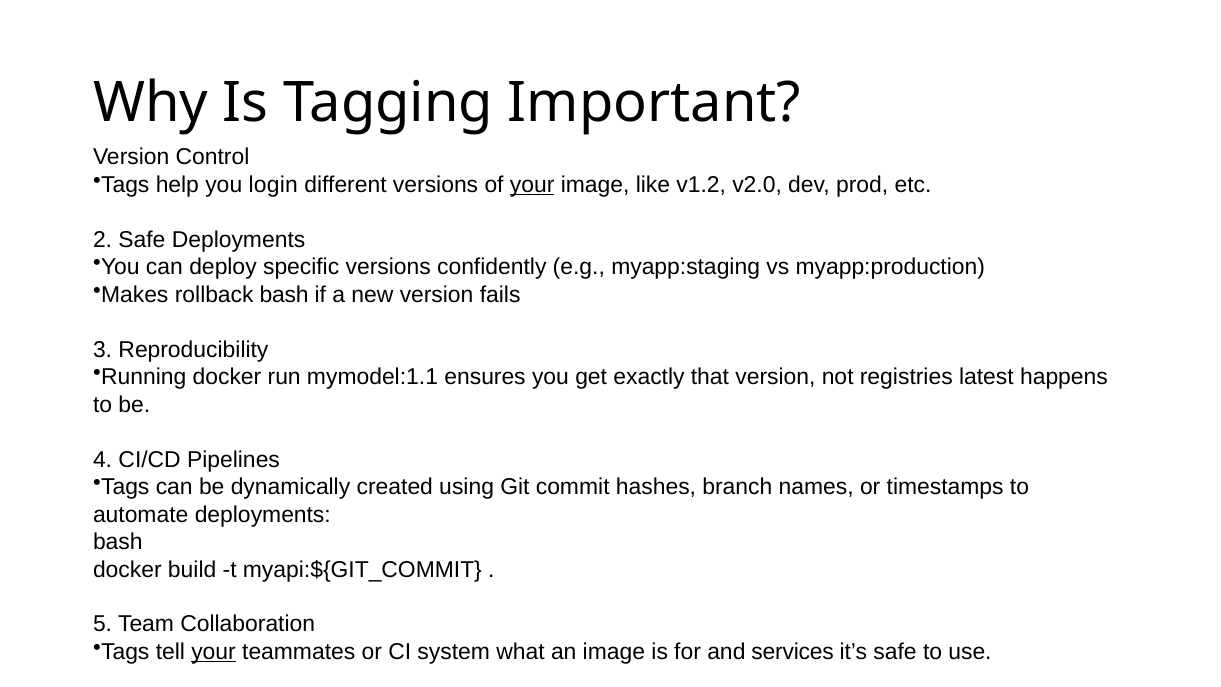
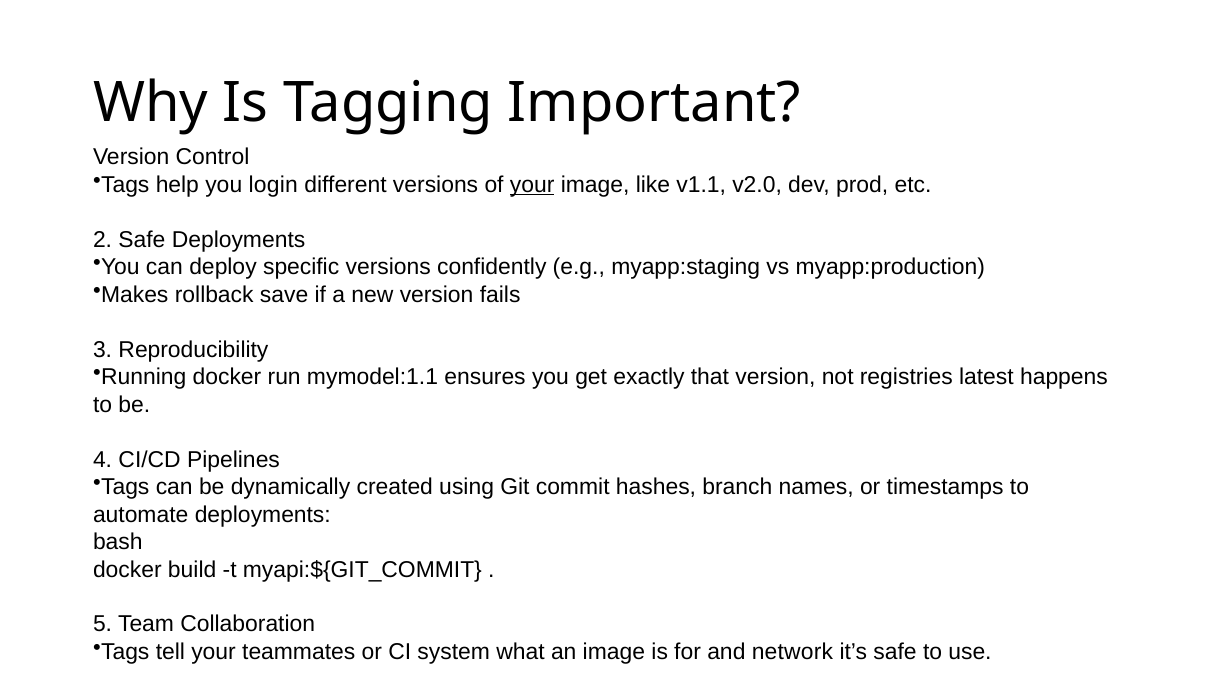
v1.2: v1.2 -> v1.1
rollback bash: bash -> save
your at (214, 652) underline: present -> none
services: services -> network
